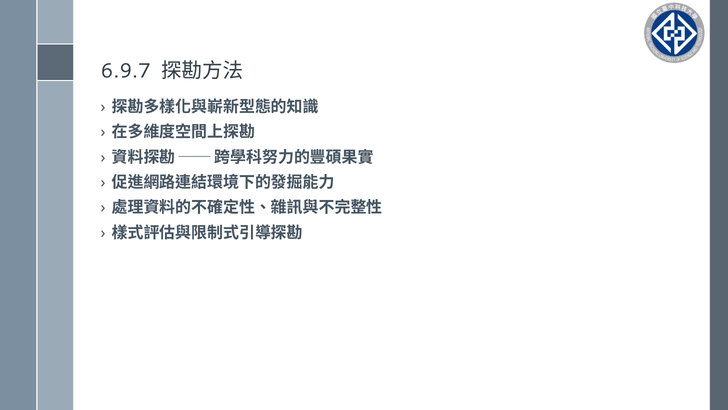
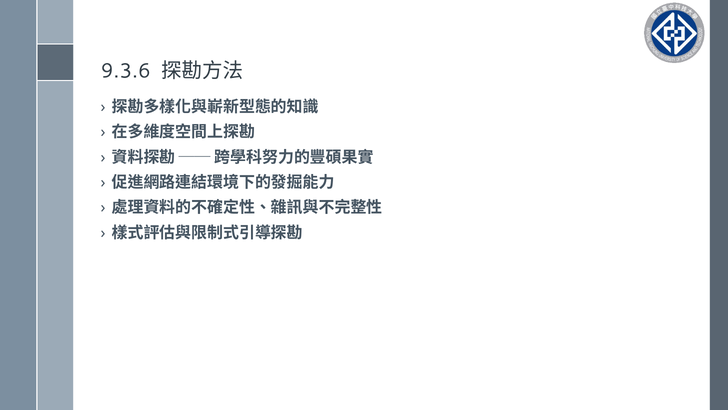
6.9.7: 6.9.7 -> 9.3.6
